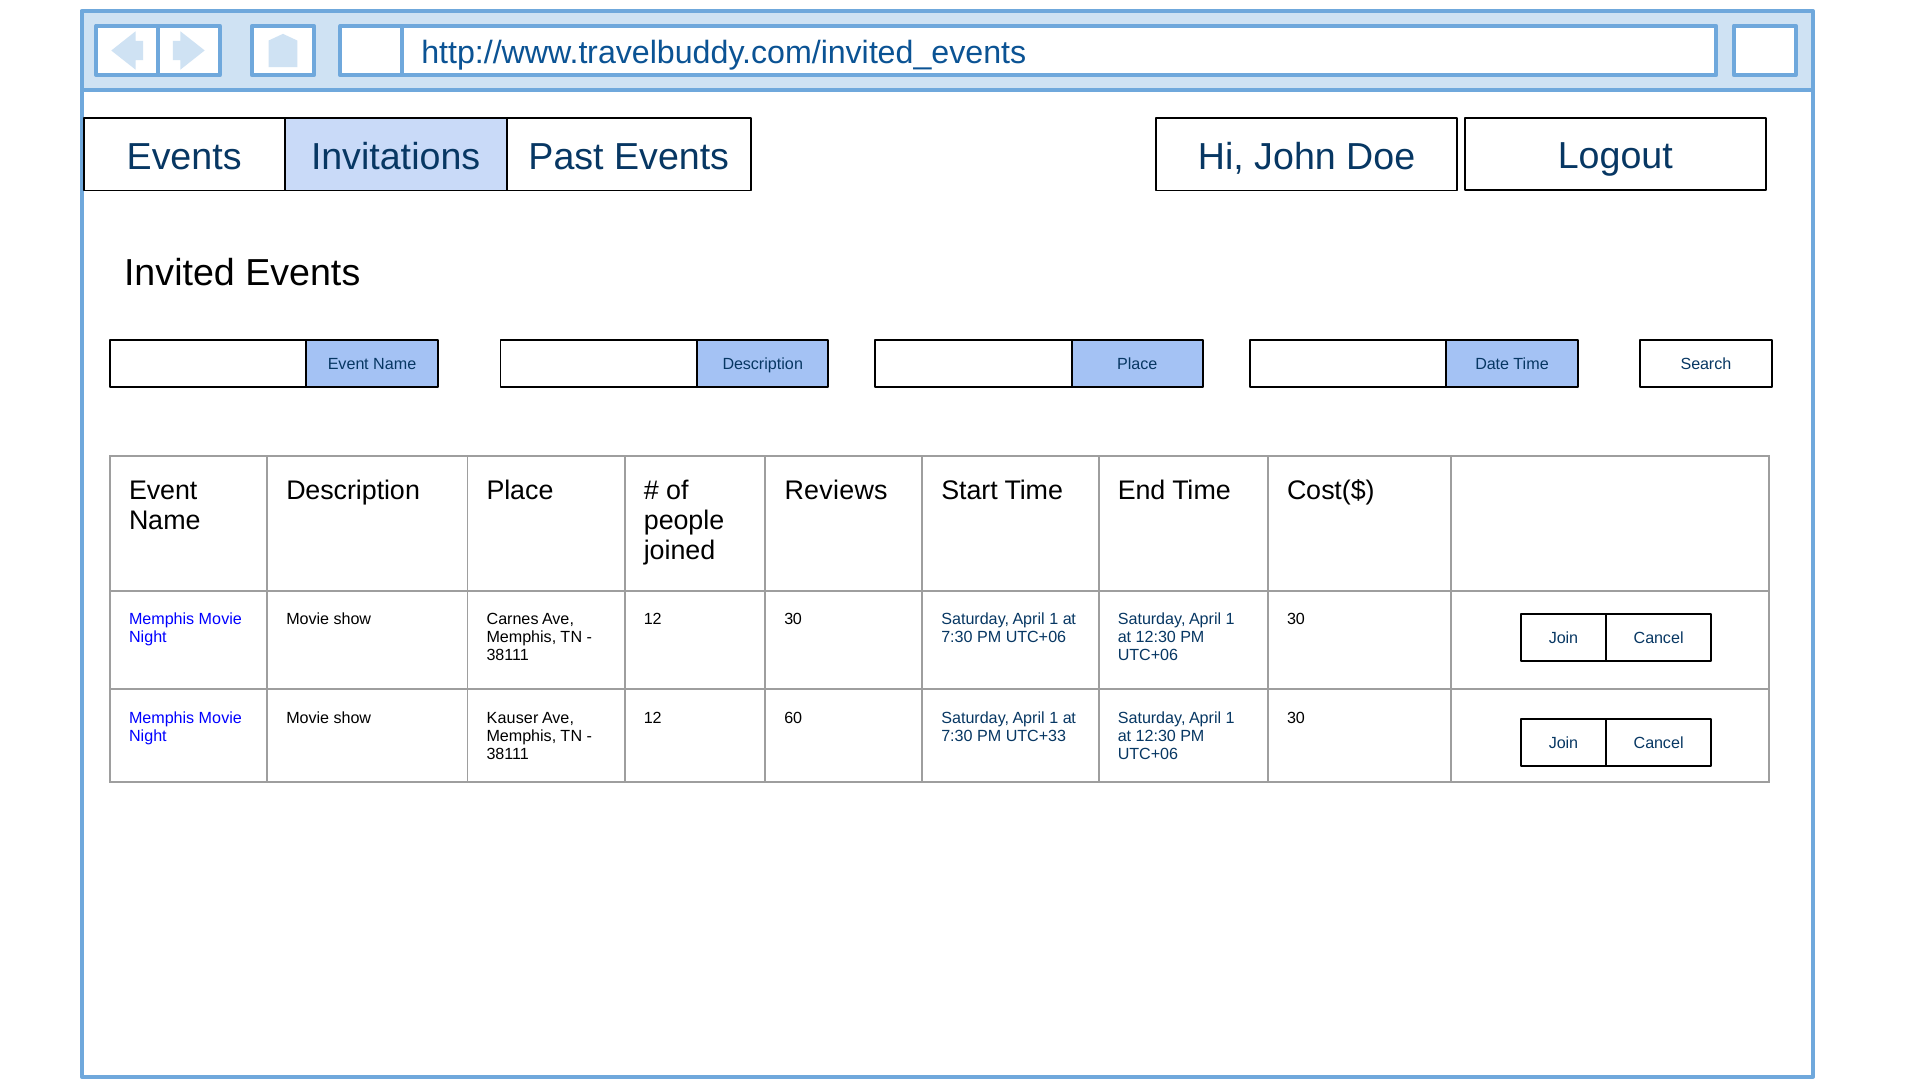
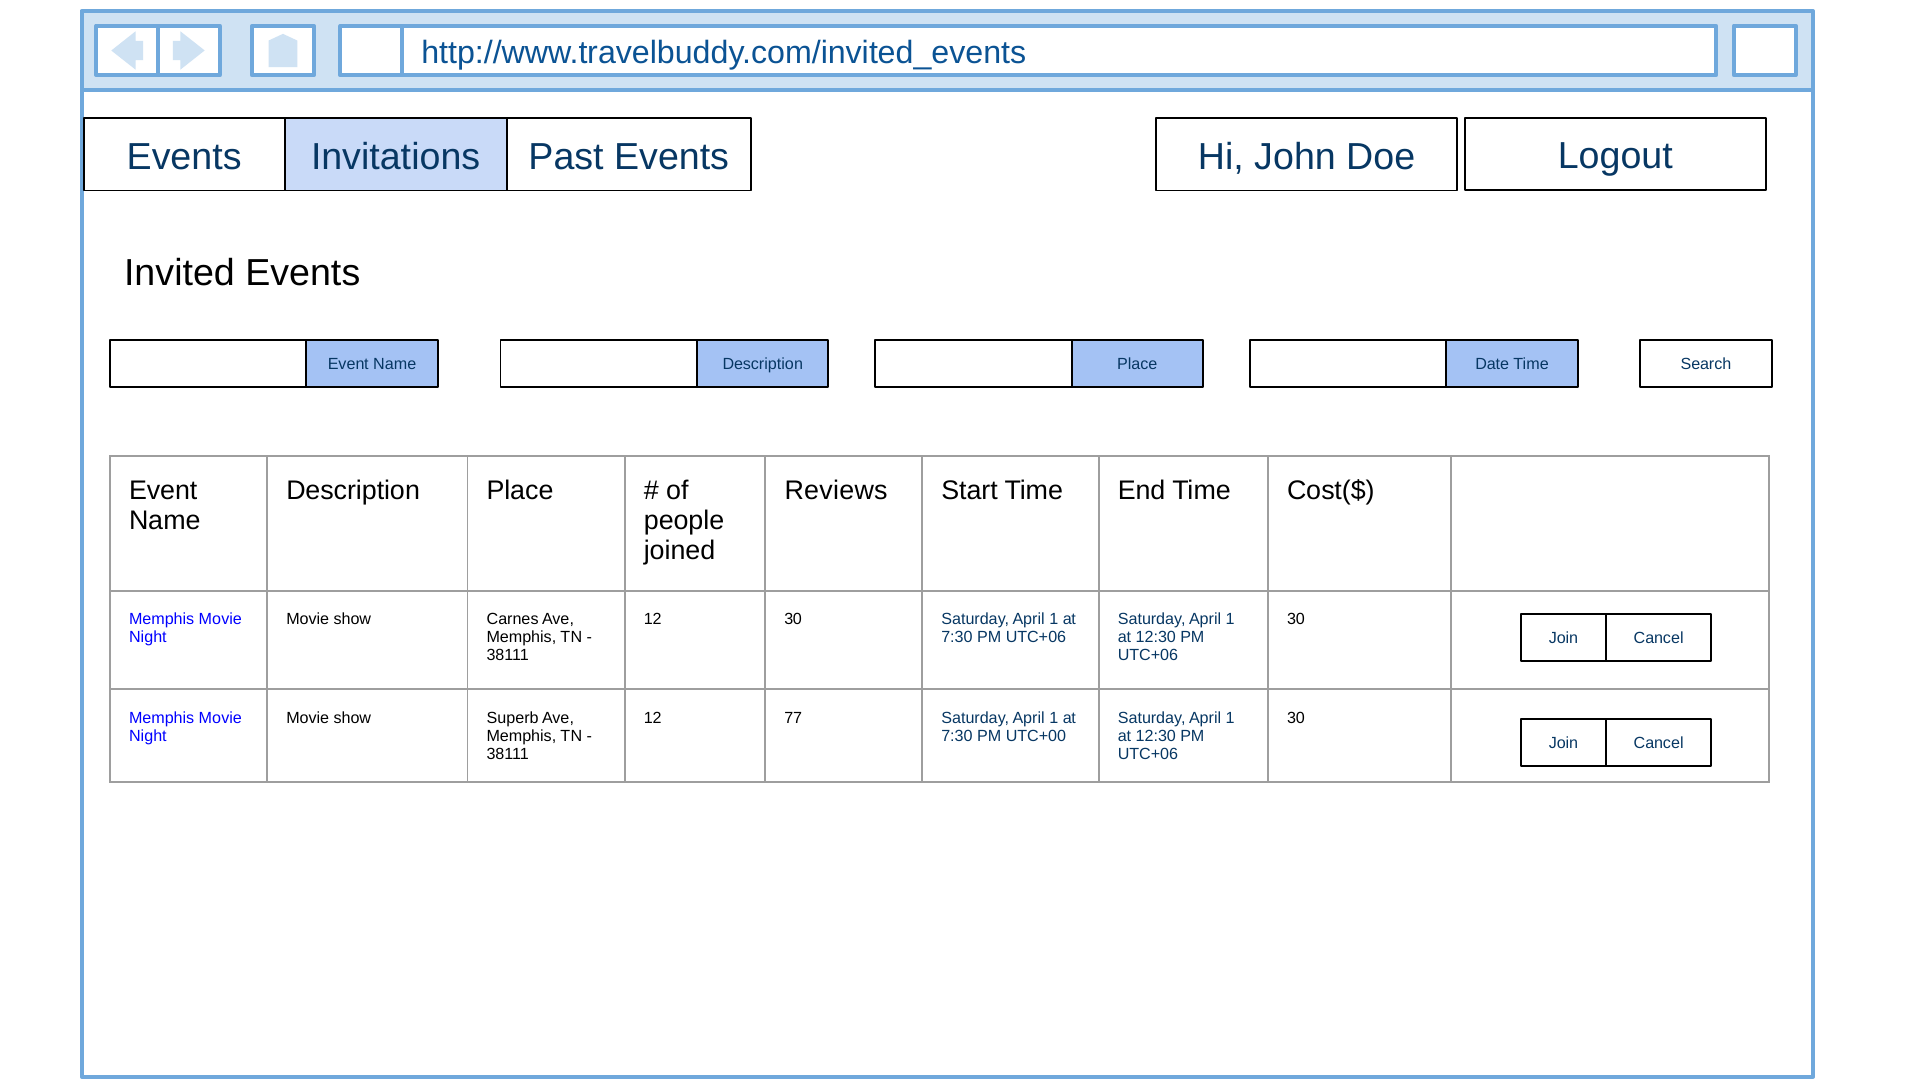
Kauser: Kauser -> Superb
60: 60 -> 77
UTC+33: UTC+33 -> UTC+00
